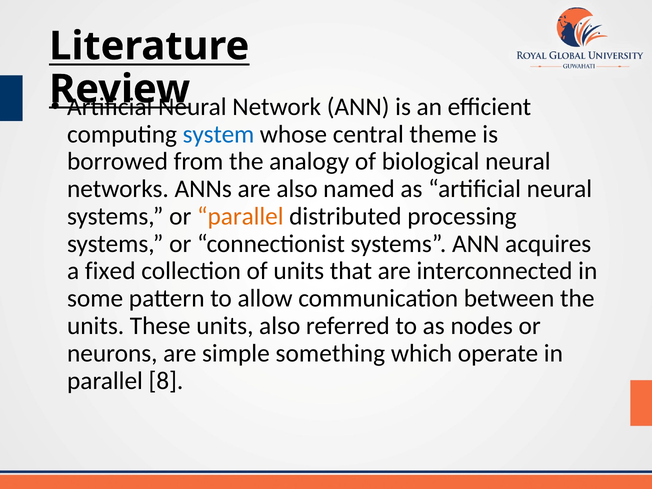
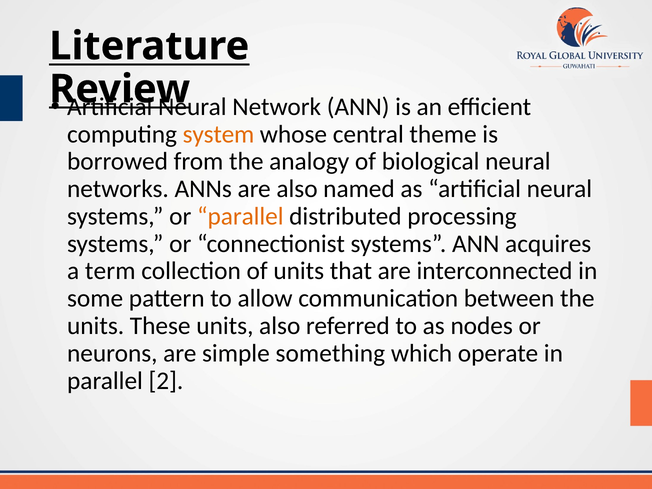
system colour: blue -> orange
fixed: fixed -> term
8: 8 -> 2
